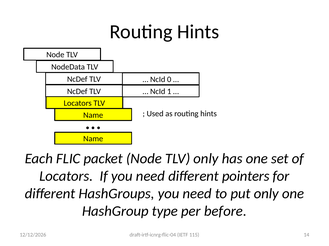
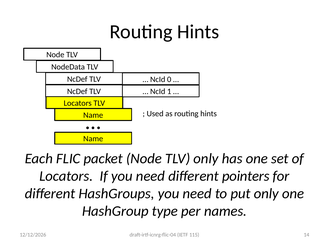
before: before -> names
